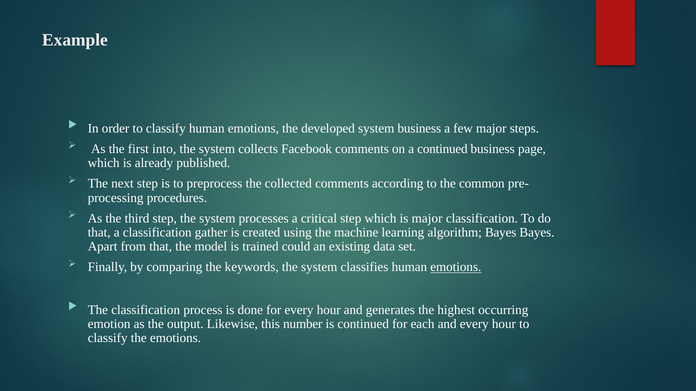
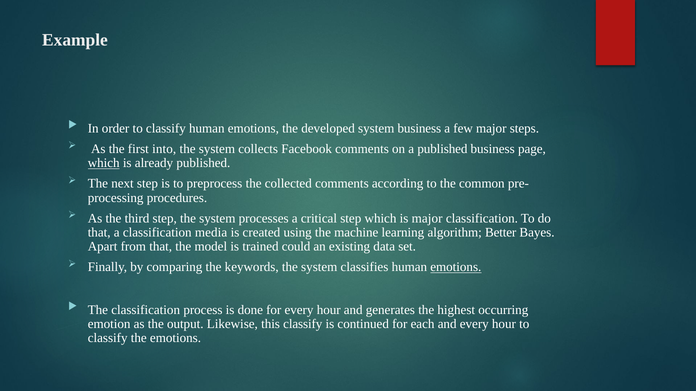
a continued: continued -> published
which at (104, 163) underline: none -> present
gather: gather -> media
algorithm Bayes: Bayes -> Better
this number: number -> classify
